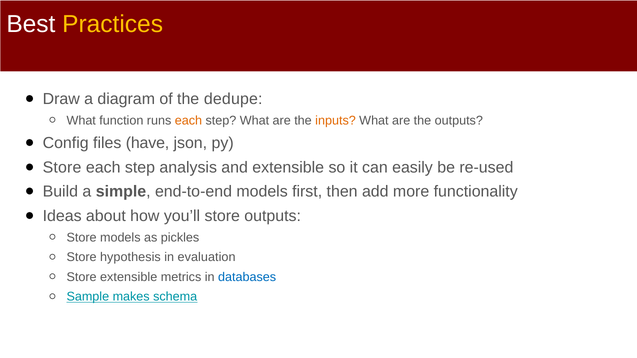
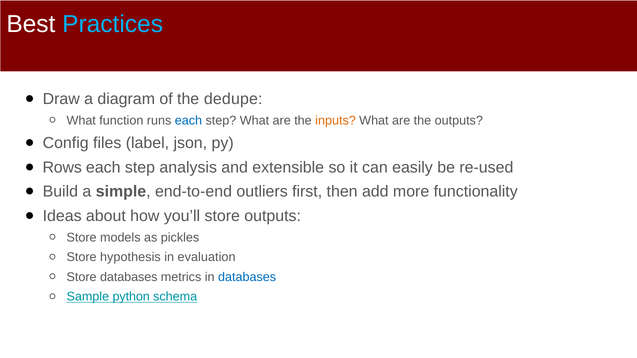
Practices colour: yellow -> light blue
each at (188, 120) colour: orange -> blue
have: have -> label
Store at (62, 167): Store -> Rows
end-to-end models: models -> outliers
Store extensible: extensible -> databases
makes: makes -> python
